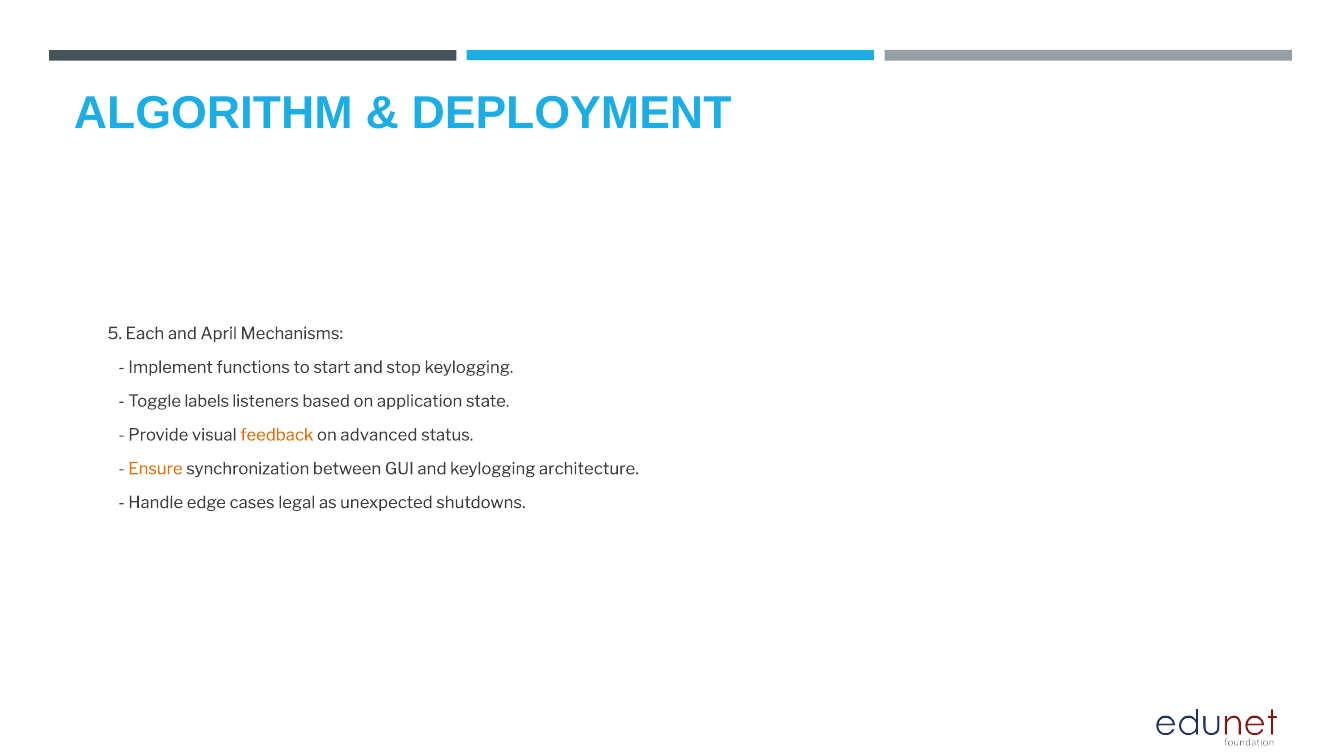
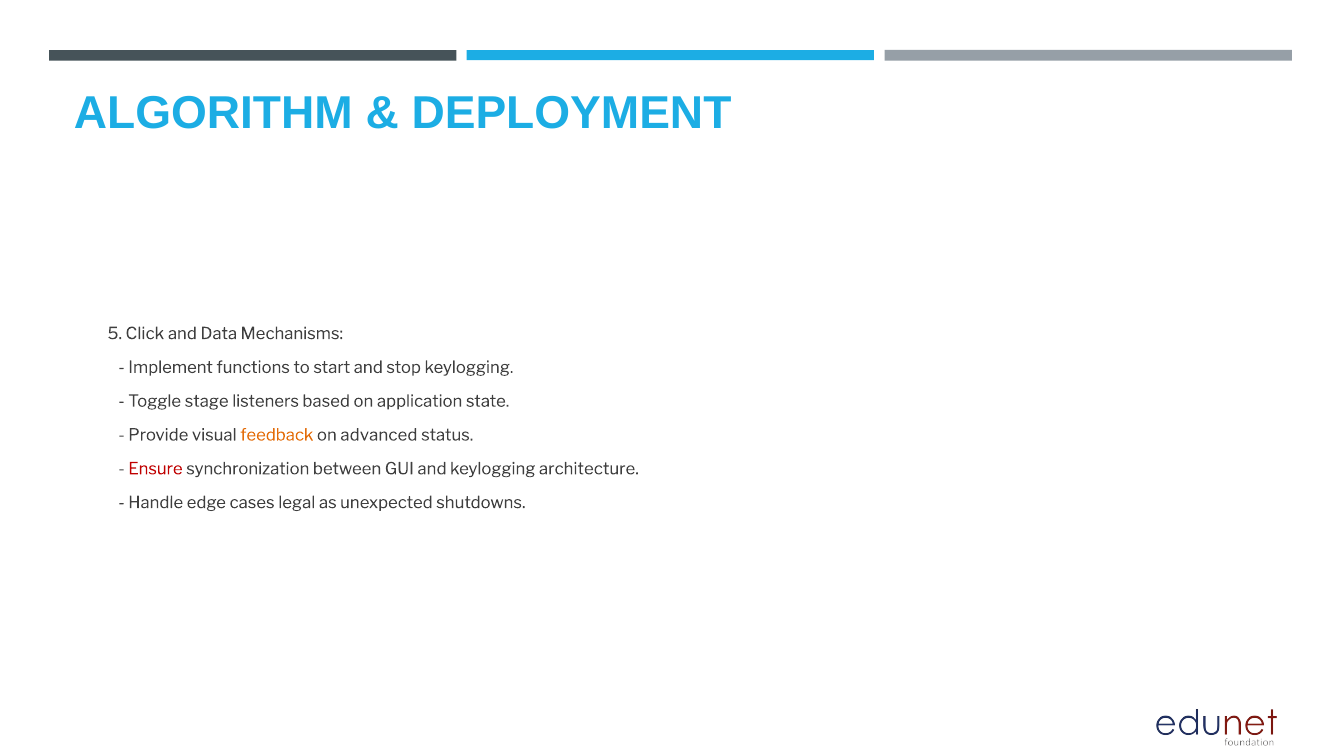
Each: Each -> Click
April: April -> Data
labels: labels -> stage
Ensure colour: orange -> red
